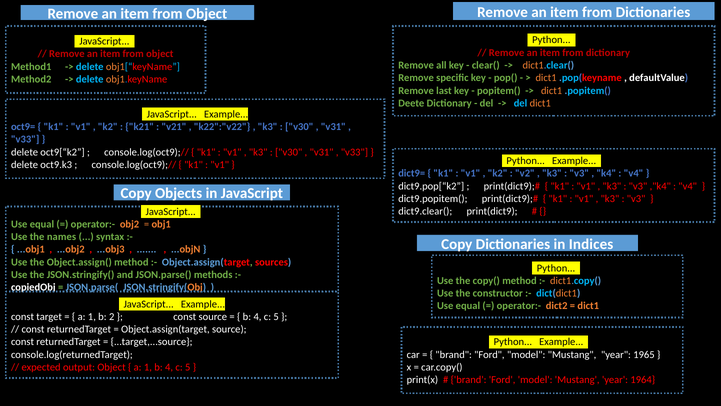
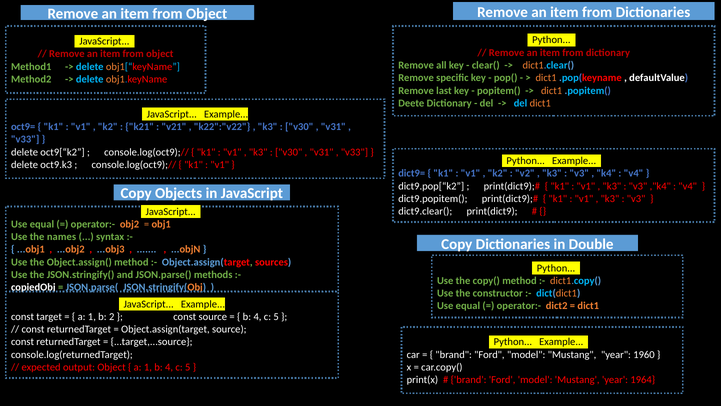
Indices: Indices -> Double
1965: 1965 -> 1960
